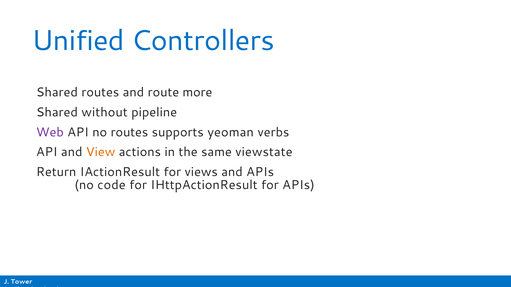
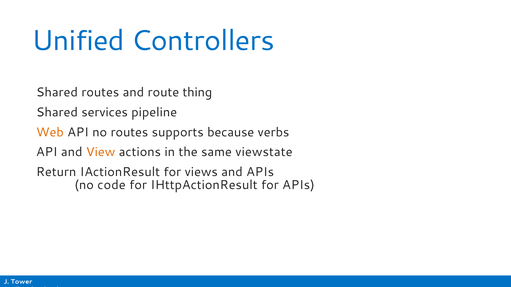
more: more -> thing
without: without -> services
Web colour: purple -> orange
yeoman: yeoman -> because
